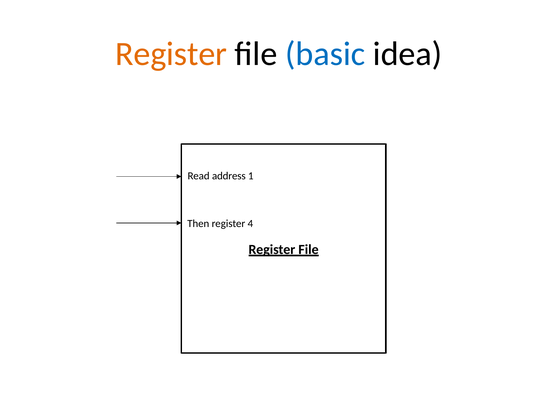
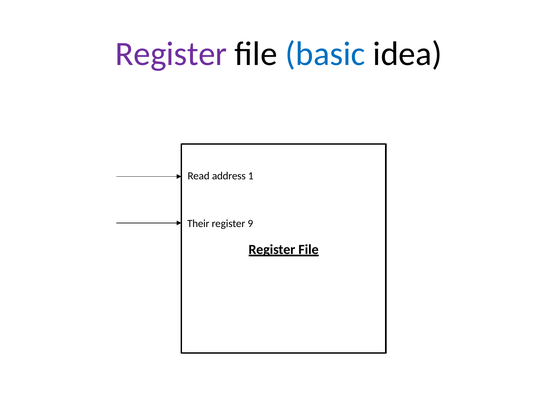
Register at (171, 54) colour: orange -> purple
Then: Then -> Their
4: 4 -> 9
